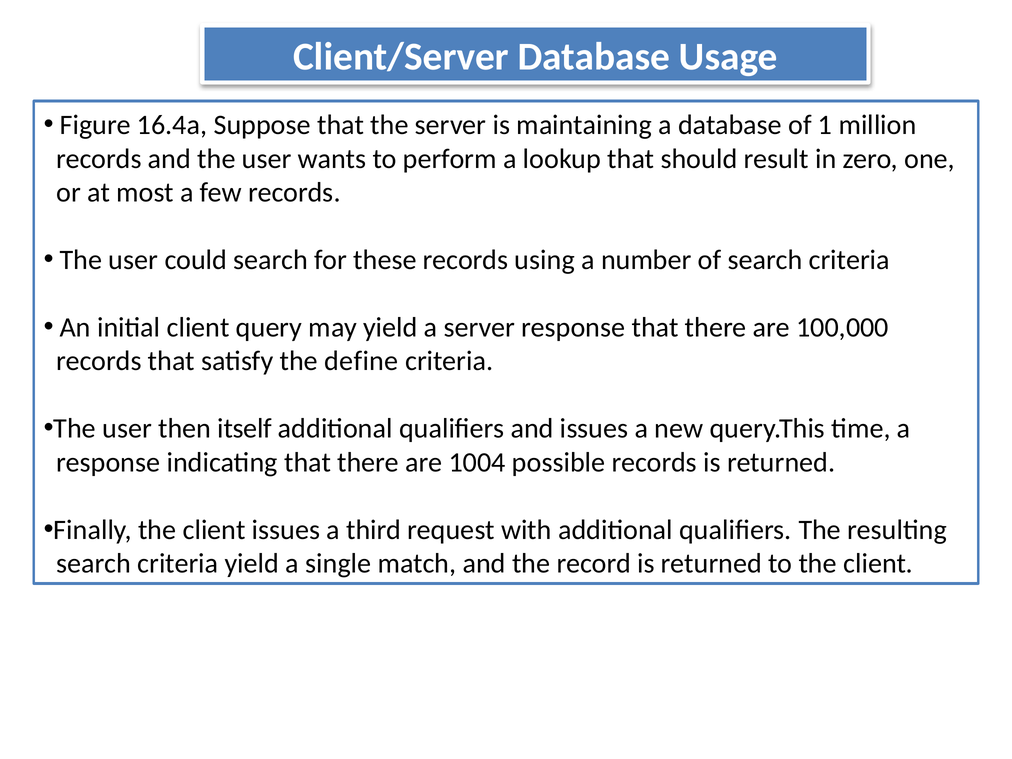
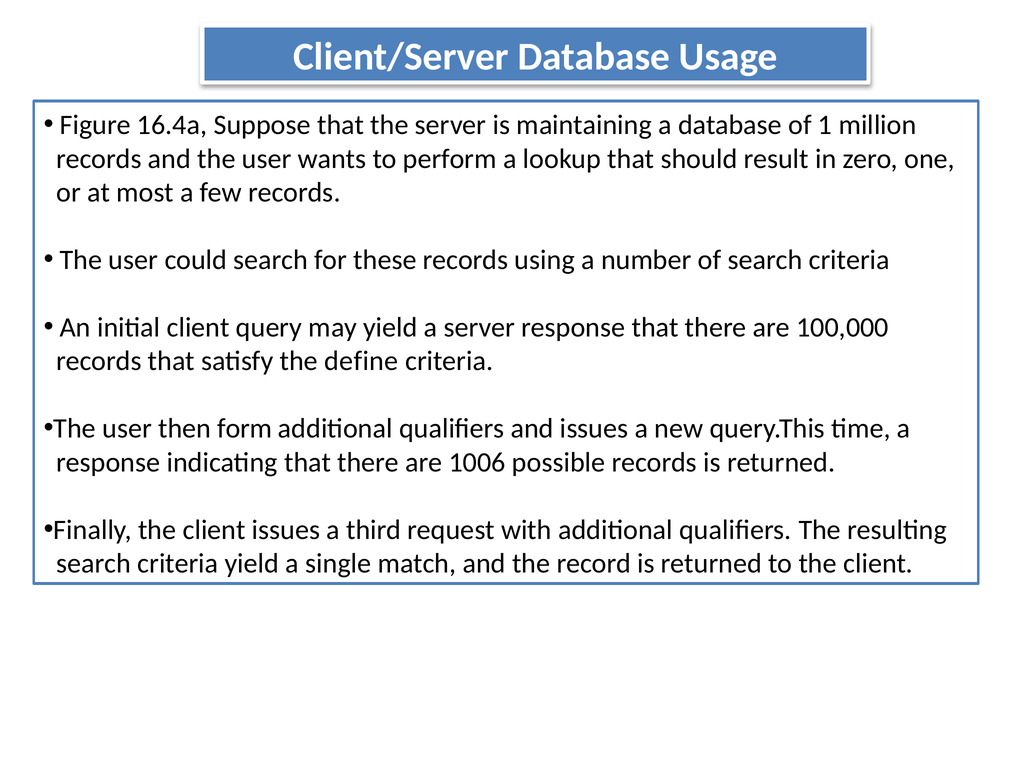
itself: itself -> form
1004: 1004 -> 1006
